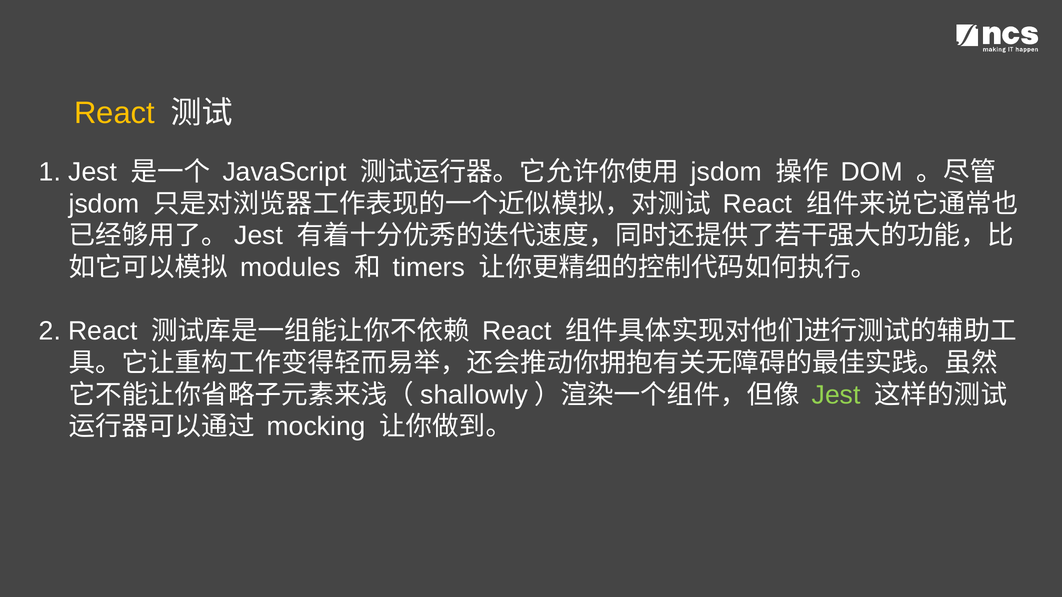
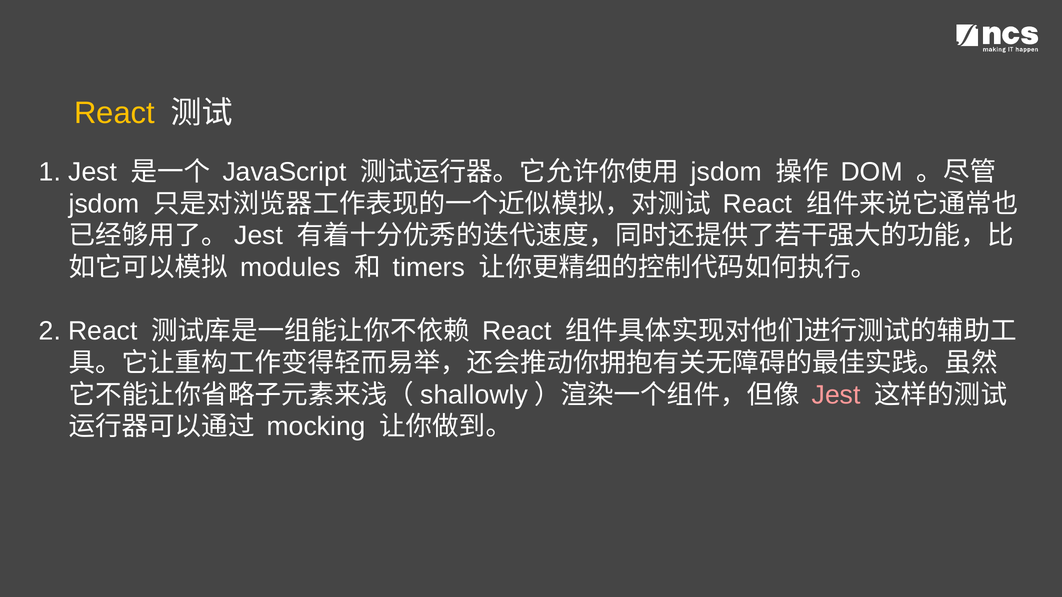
Jest at (836, 395) colour: light green -> pink
